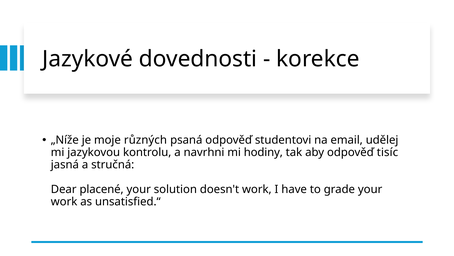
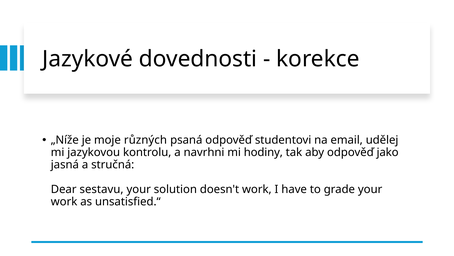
tisíc: tisíc -> jako
placené: placené -> sestavu
